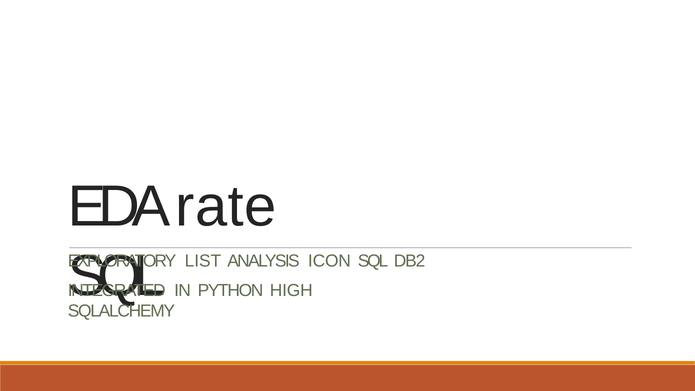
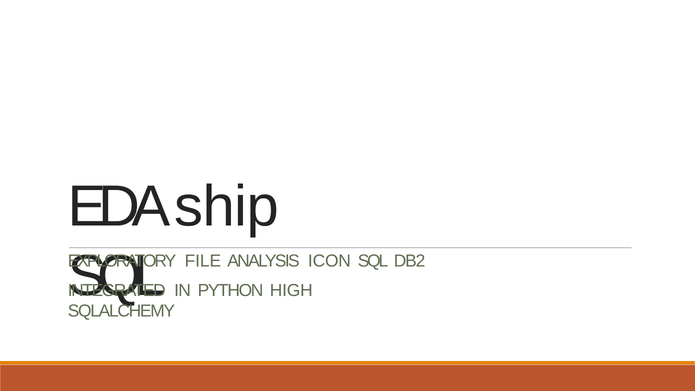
rate: rate -> ship
LIST: LIST -> FILE
